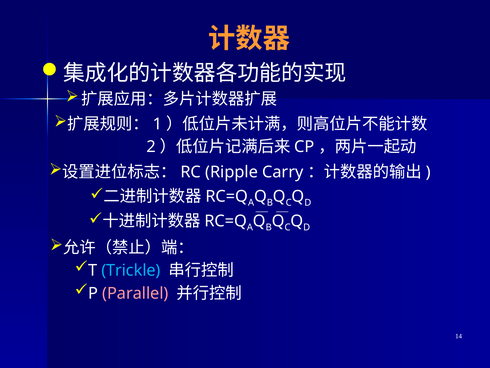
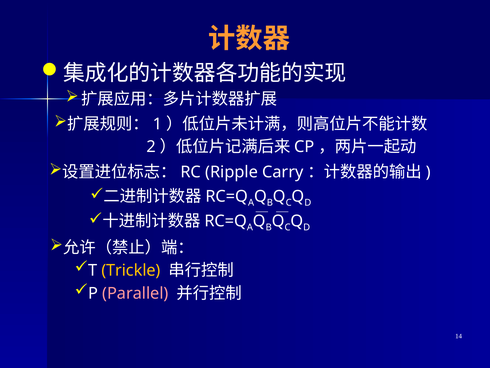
Trickle colour: light blue -> yellow
